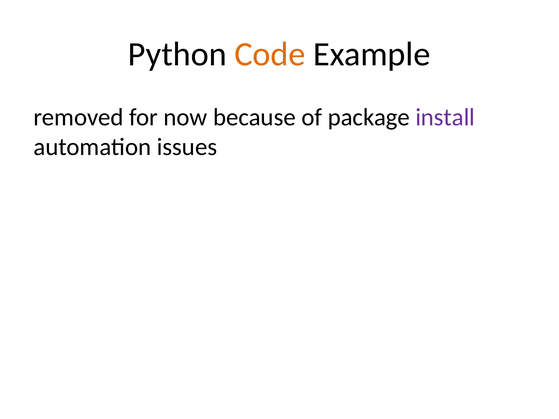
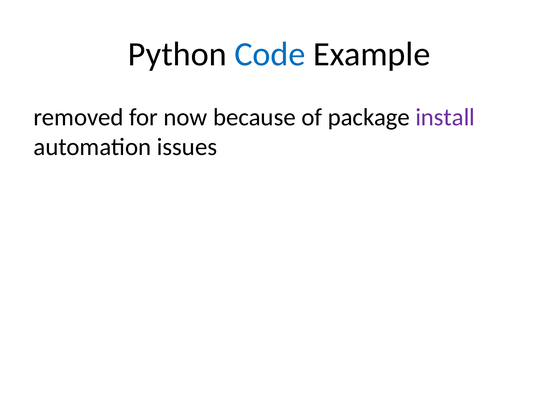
Code colour: orange -> blue
